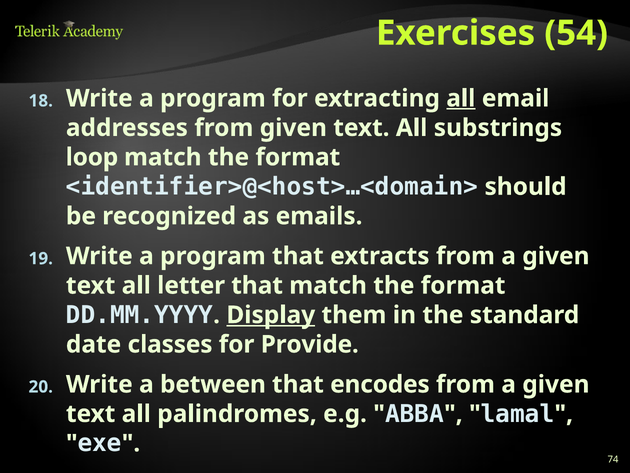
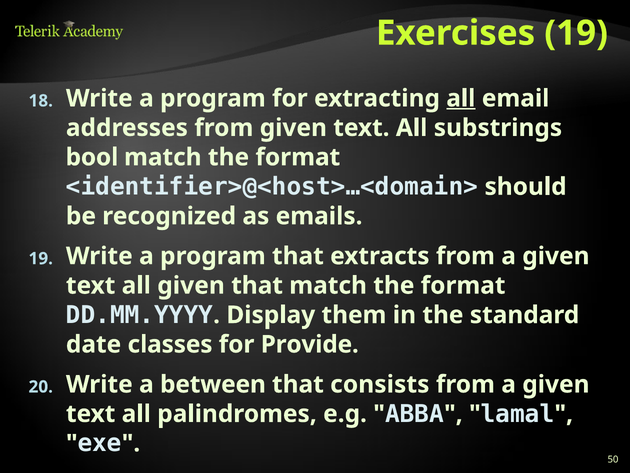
Exercises 54: 54 -> 19
loop: loop -> bool
all letter: letter -> given
Display underline: present -> none
encodes: encodes -> consists
74: 74 -> 50
